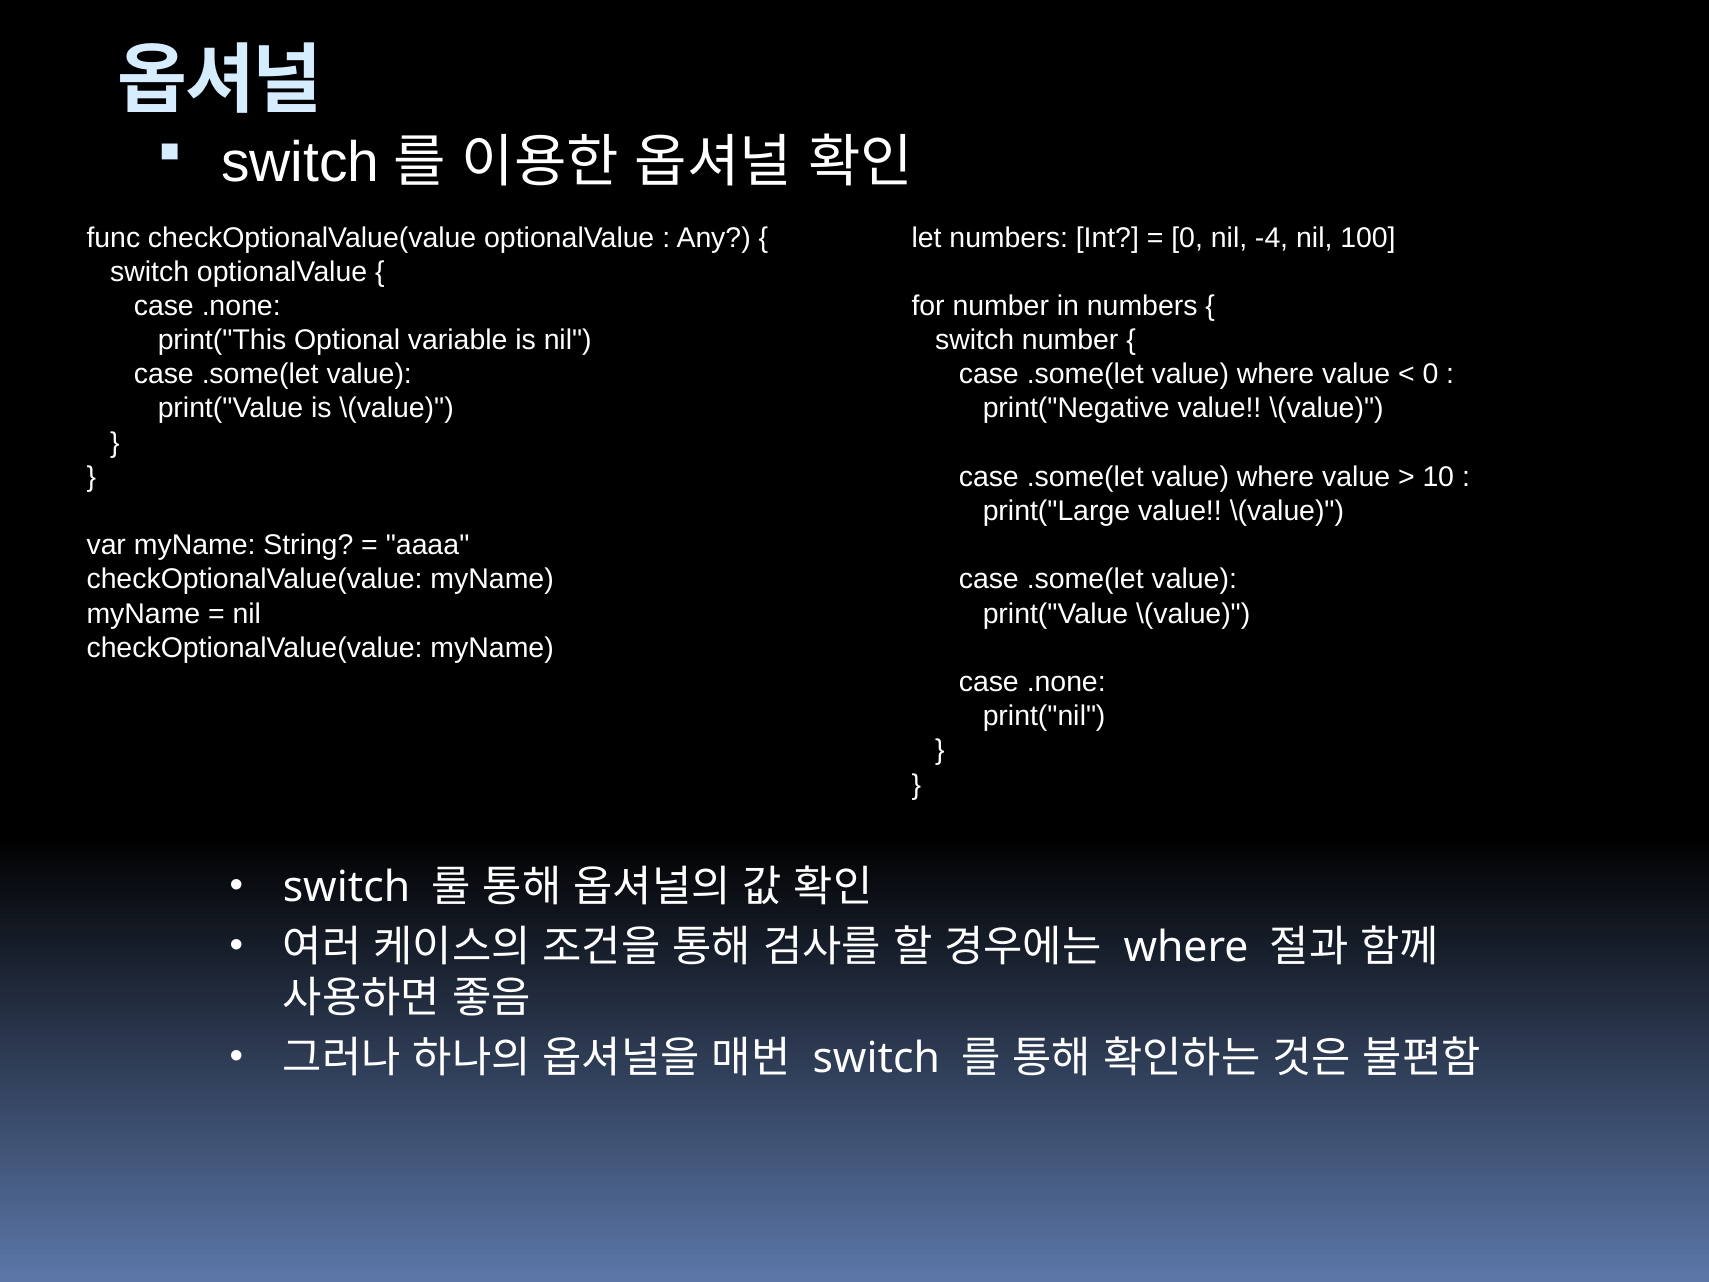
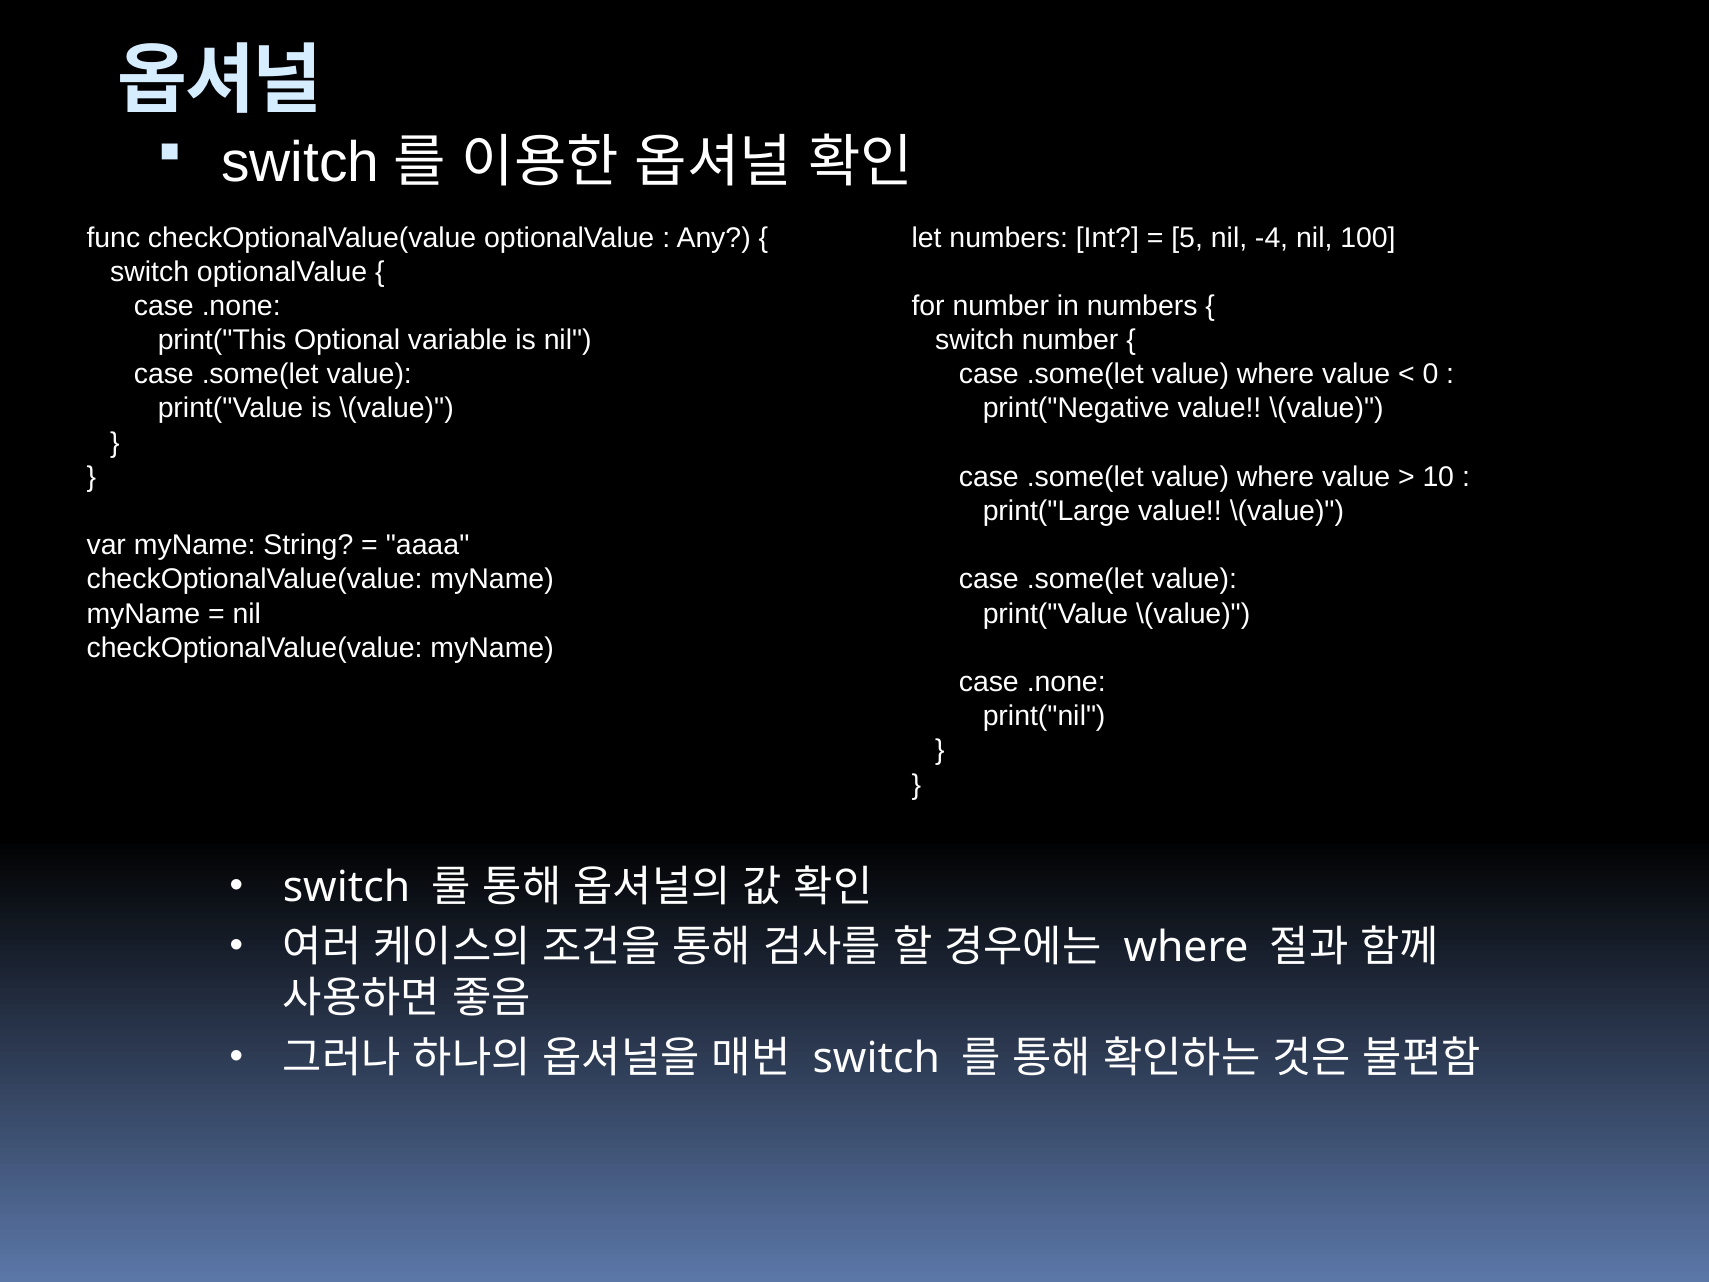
0 at (1187, 238): 0 -> 5
